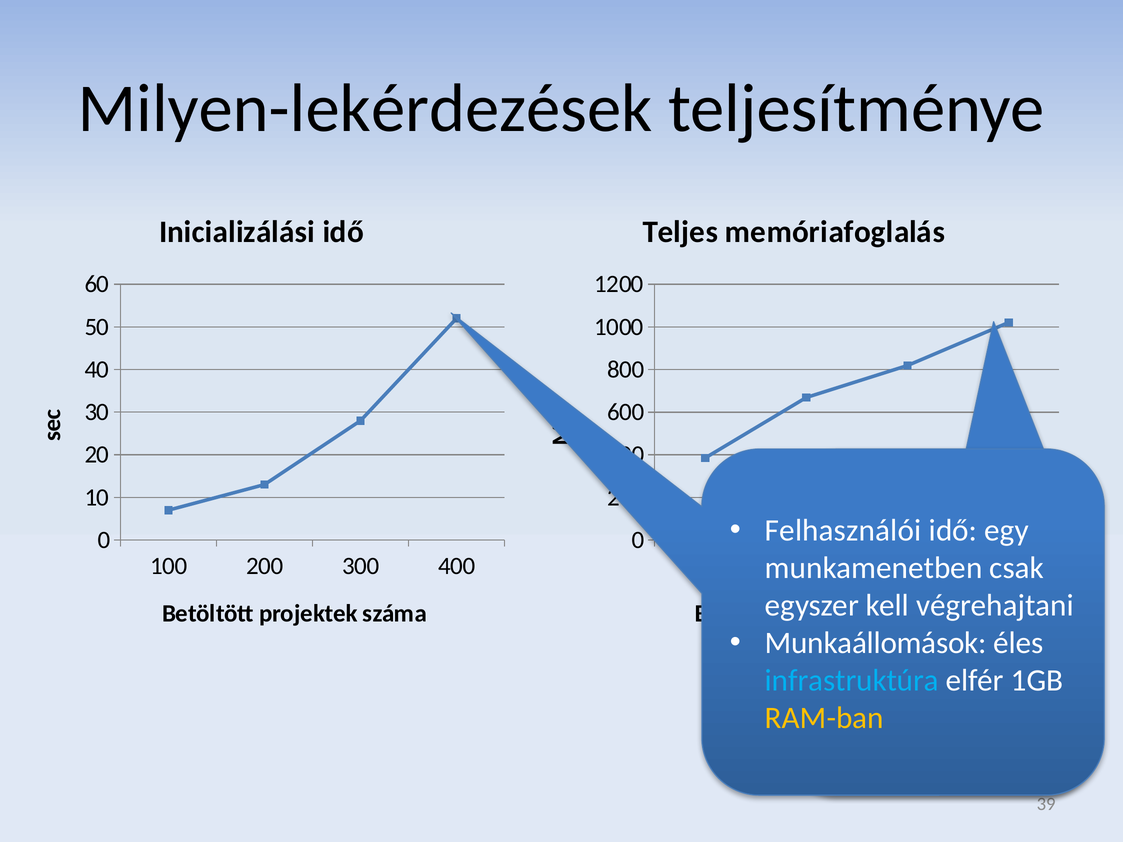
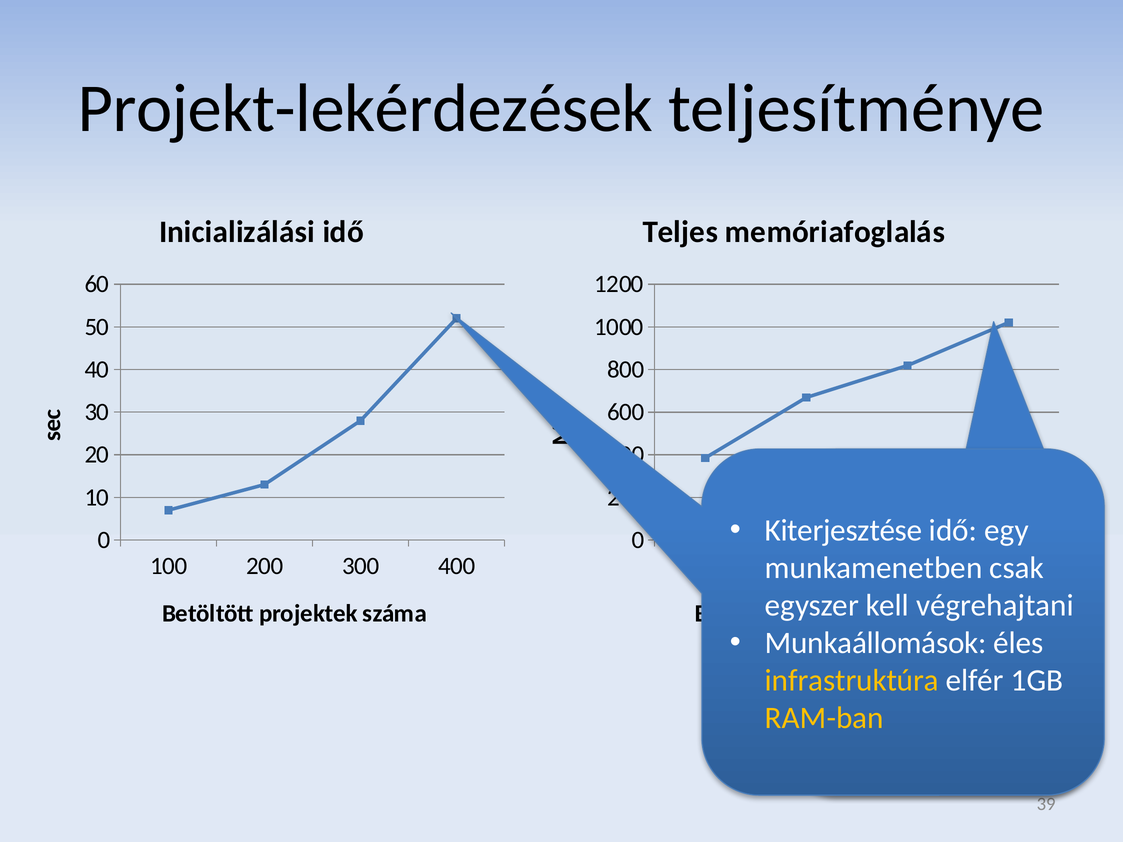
Milyen-lekérdezések: Milyen-lekérdezések -> Projekt-lekérdezések
Felhasználói: Felhasználói -> Kiterjesztése
infrastruktúra colour: light blue -> yellow
